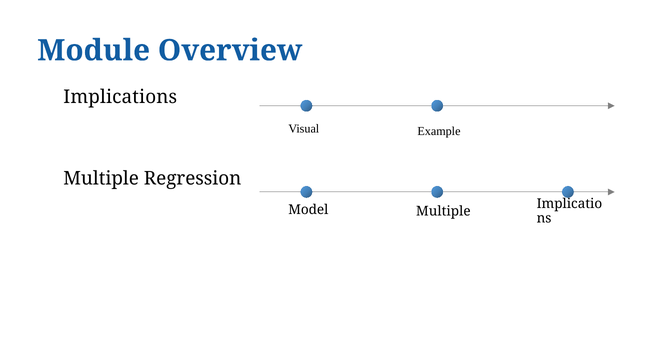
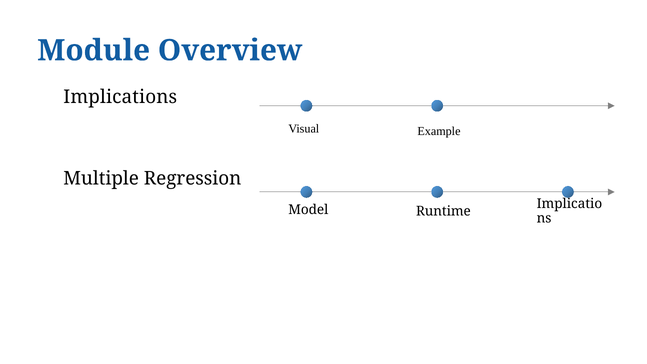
Model Multiple: Multiple -> Runtime
